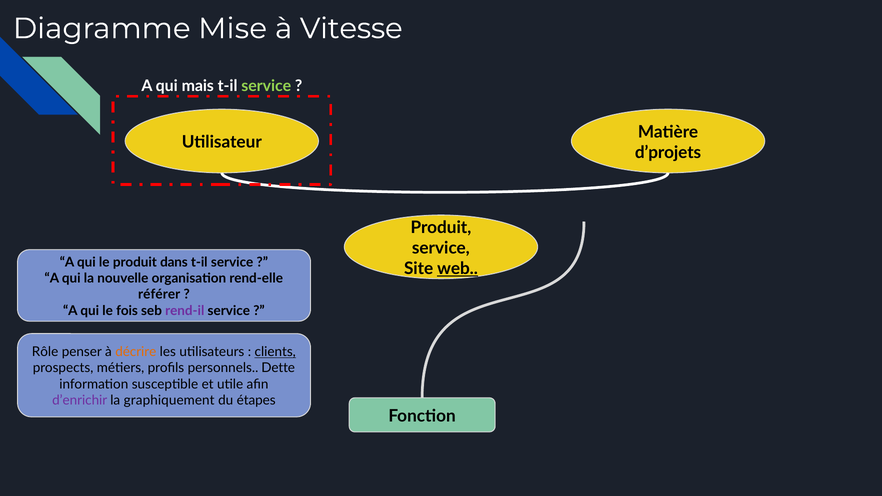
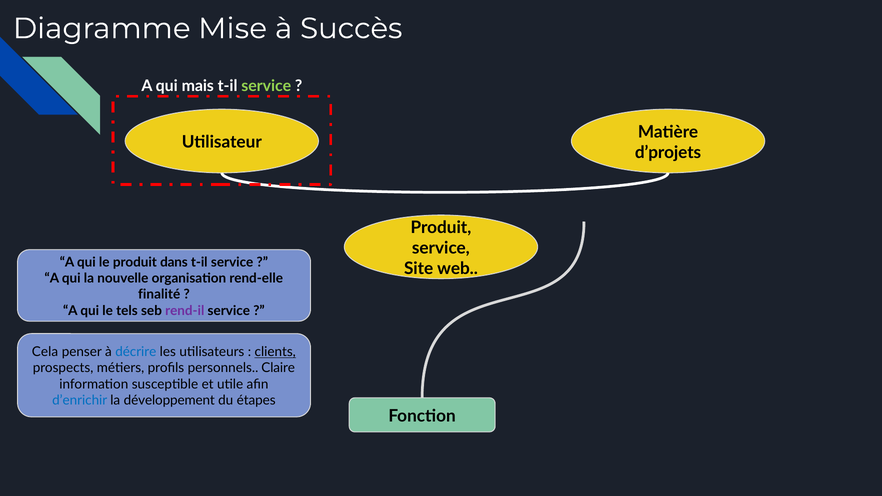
Vitesse: Vitesse -> Succès
web underline: present -> none
référer: référer -> finalité
fois: fois -> tels
Rôle: Rôle -> Cela
décrire colour: orange -> blue
Dette: Dette -> Claire
d’enrichir colour: purple -> blue
graphiquement: graphiquement -> développement
